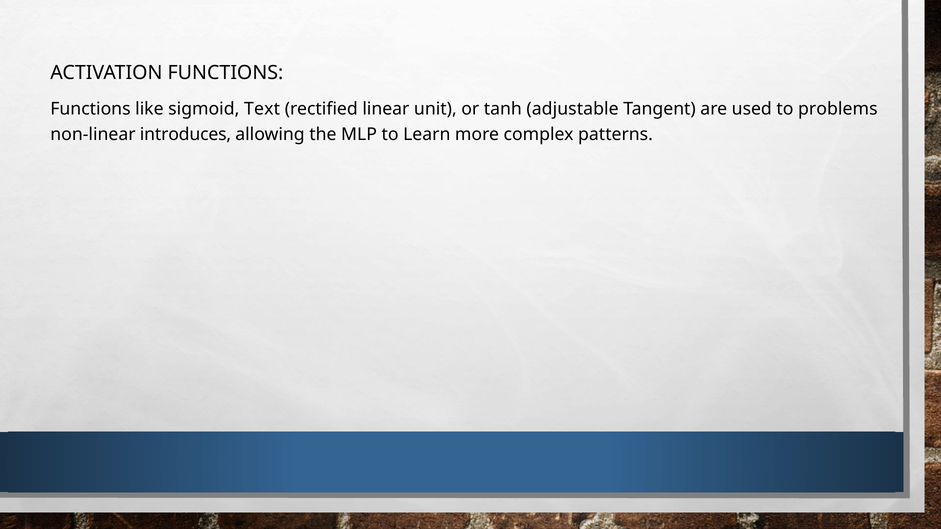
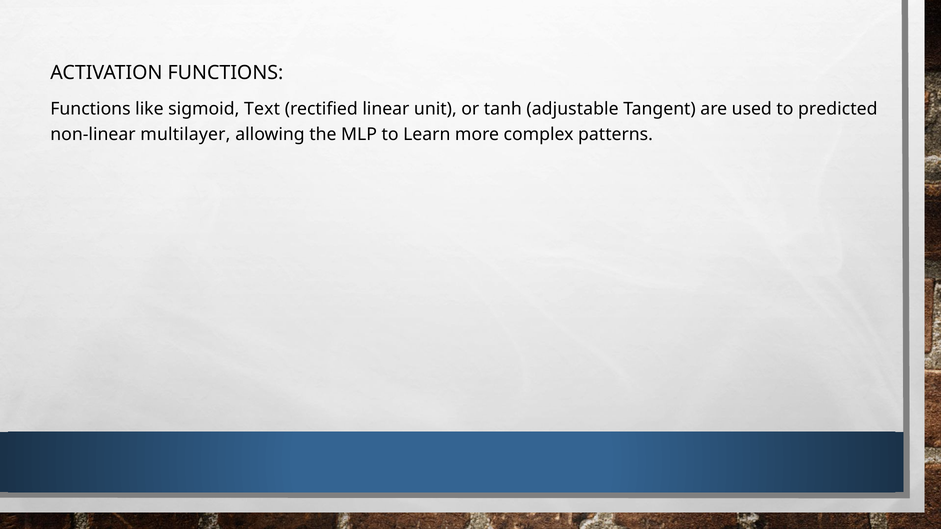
problems: problems -> predicted
introduces: introduces -> multilayer
